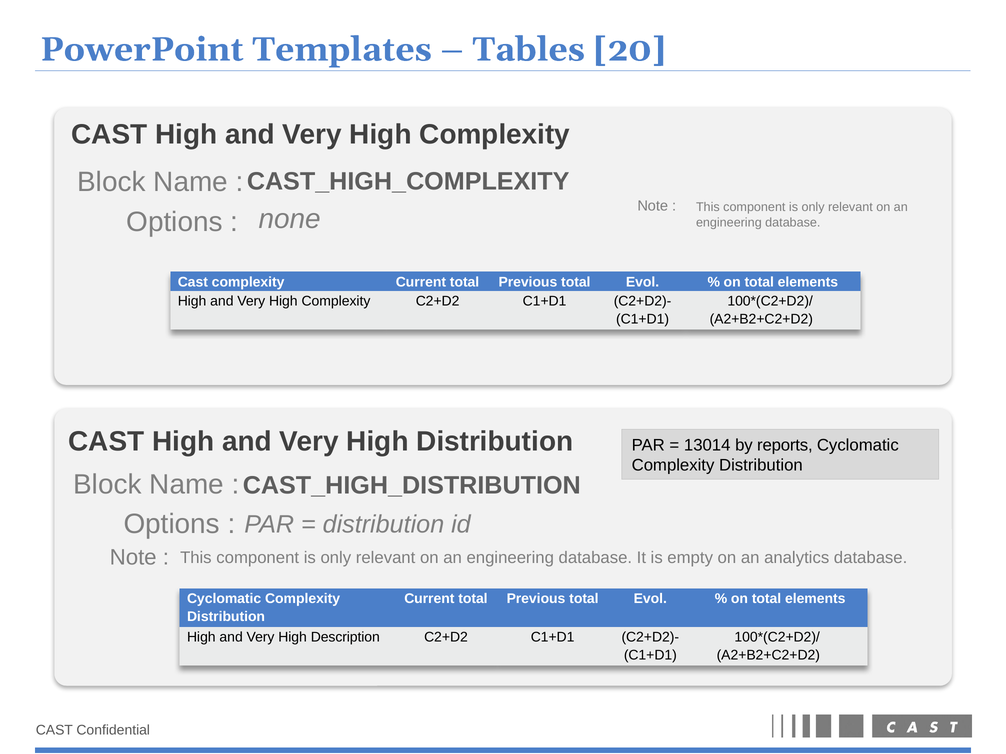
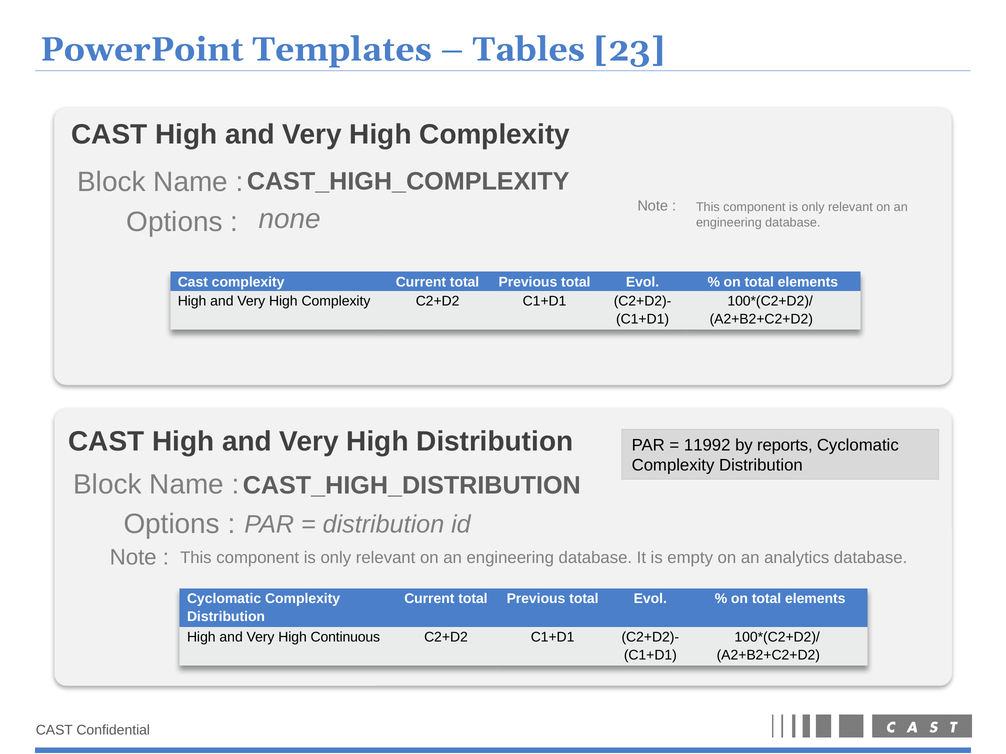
20: 20 -> 23
13014: 13014 -> 11992
Description: Description -> Continuous
